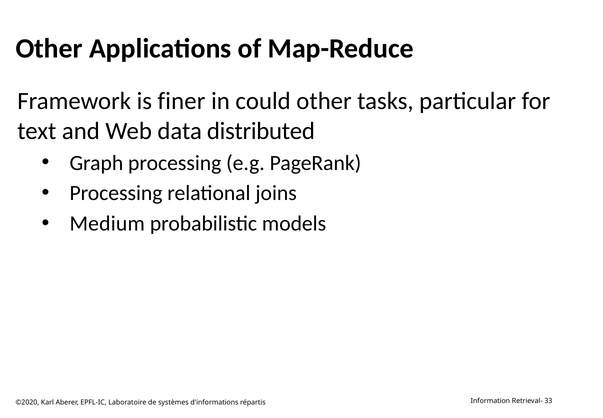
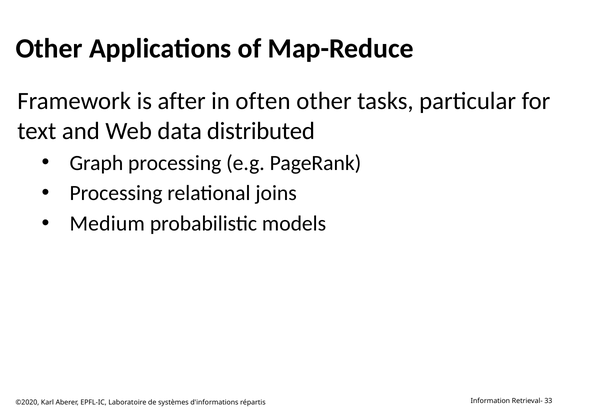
finer: finer -> after
could: could -> often
